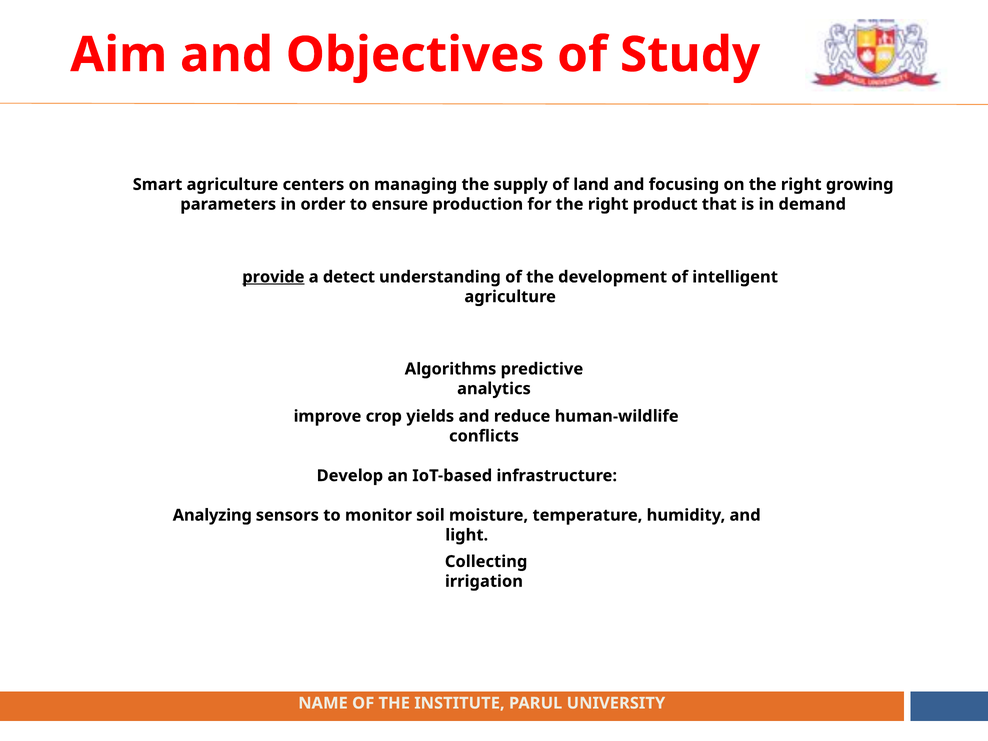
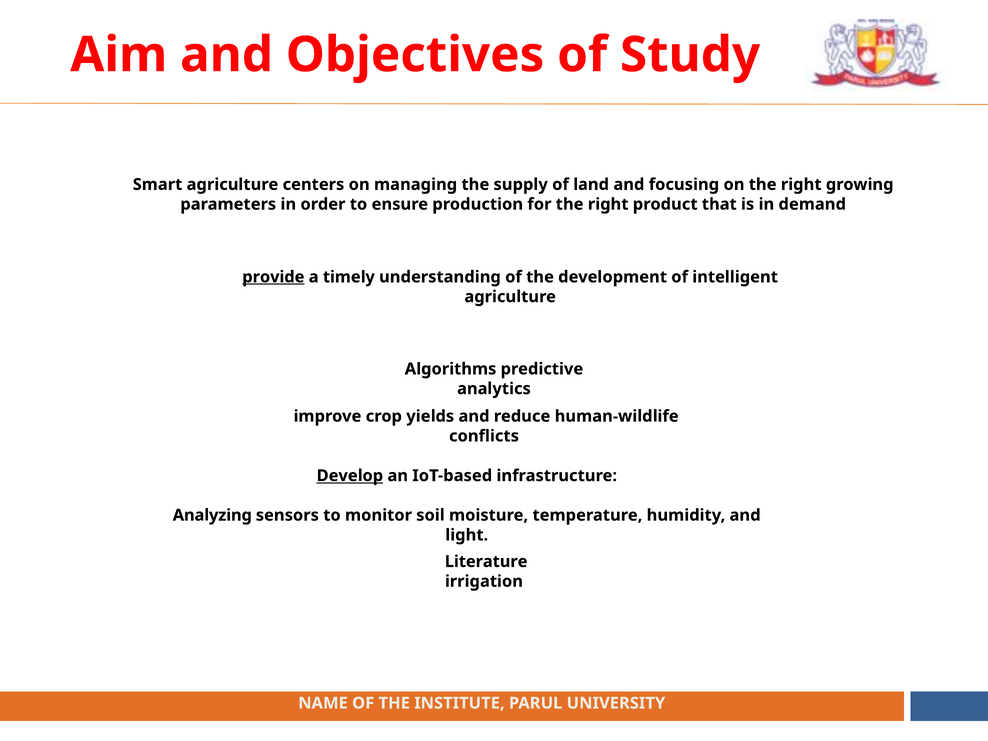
detect: detect -> timely
Develop underline: none -> present
Collecting: Collecting -> Literature
